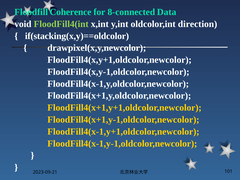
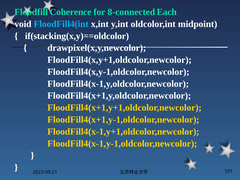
Data: Data -> Each
FloodFill4(int colour: light green -> light blue
direction: direction -> midpoint
